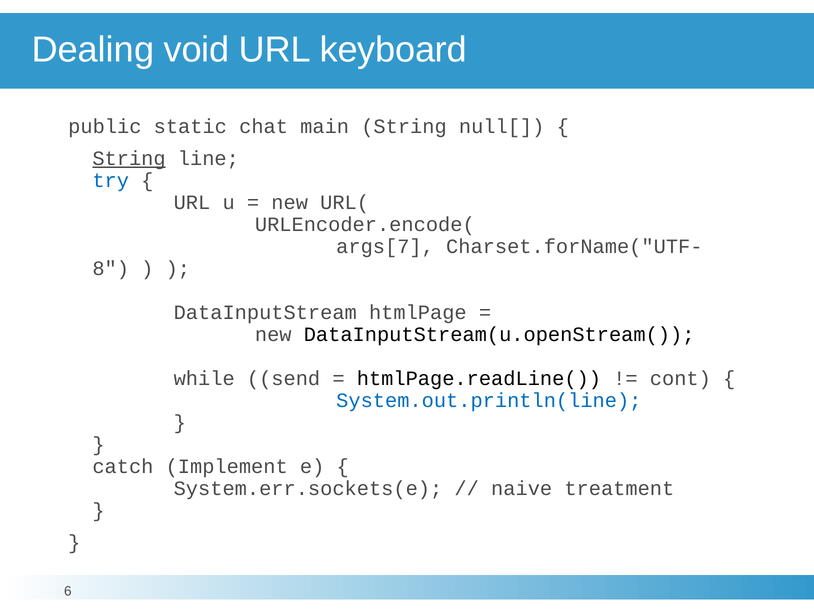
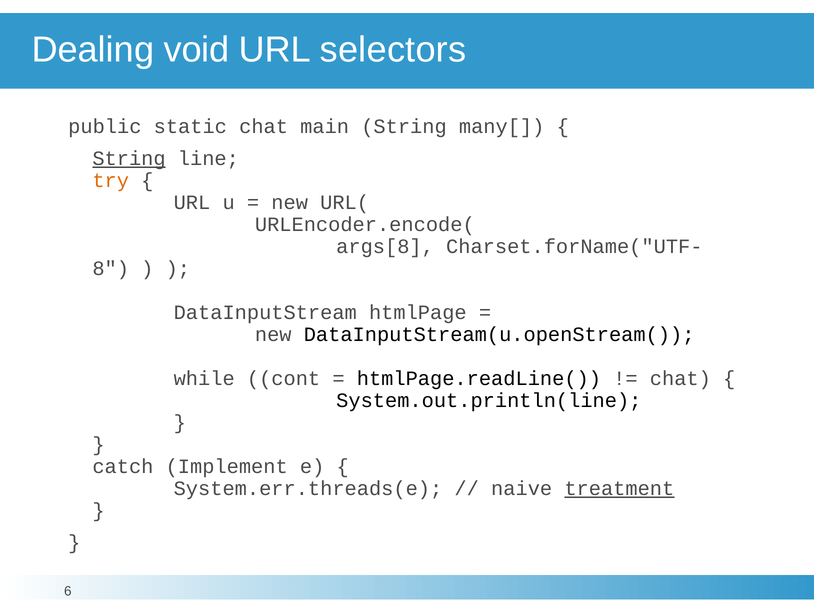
keyboard: keyboard -> selectors
null[: null[ -> many[
try colour: blue -> orange
args[7: args[7 -> args[8
send: send -> cont
cont at (680, 378): cont -> chat
System.out.println(line colour: blue -> black
System.err.sockets(e: System.err.sockets(e -> System.err.threads(e
treatment underline: none -> present
